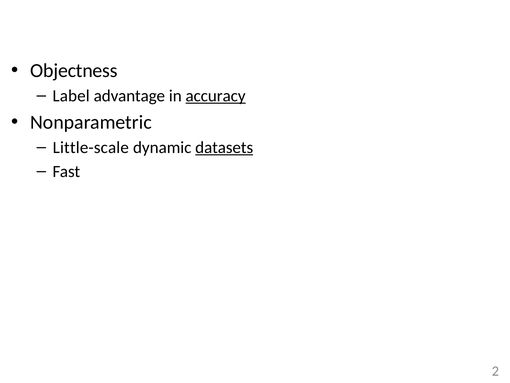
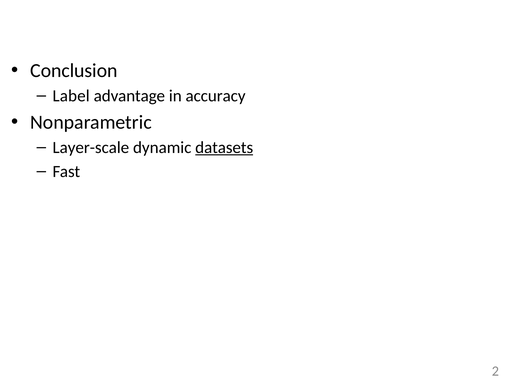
Objectness: Objectness -> Conclusion
accuracy underline: present -> none
Little-scale: Little-scale -> Layer-scale
